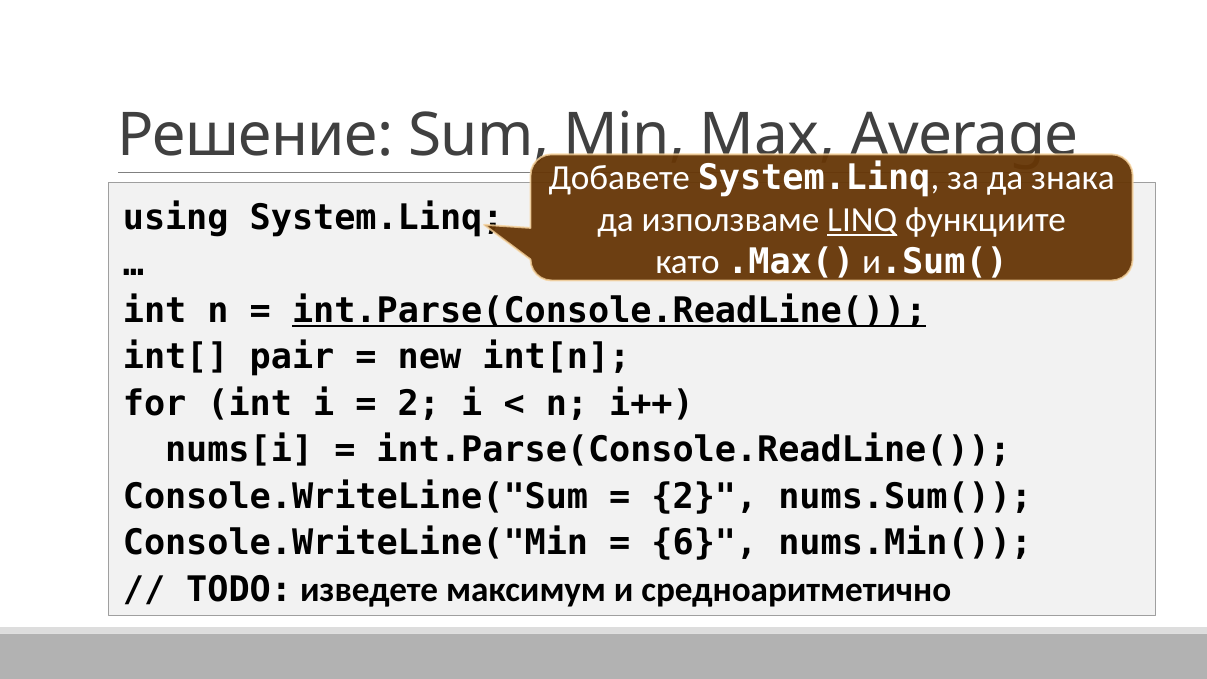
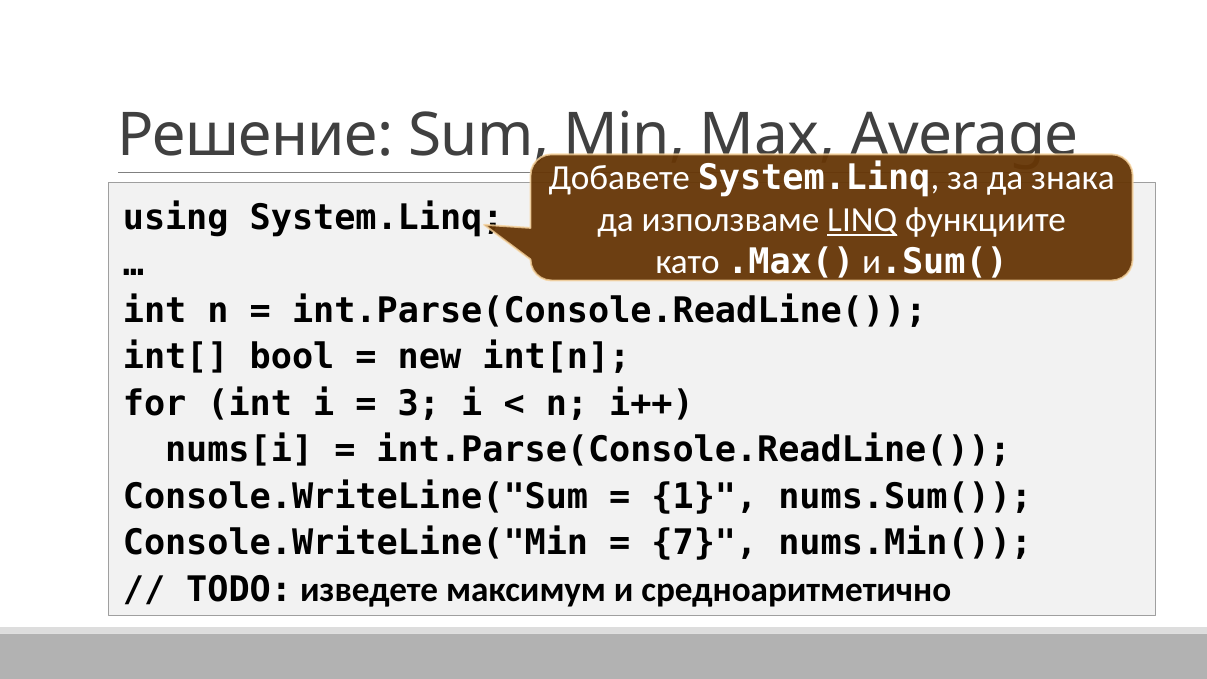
int.Parse(Console.ReadLine( at (609, 311) underline: present -> none
pair: pair -> bool
2 at (419, 404): 2 -> 3
2 at (704, 496): 2 -> 1
6: 6 -> 7
